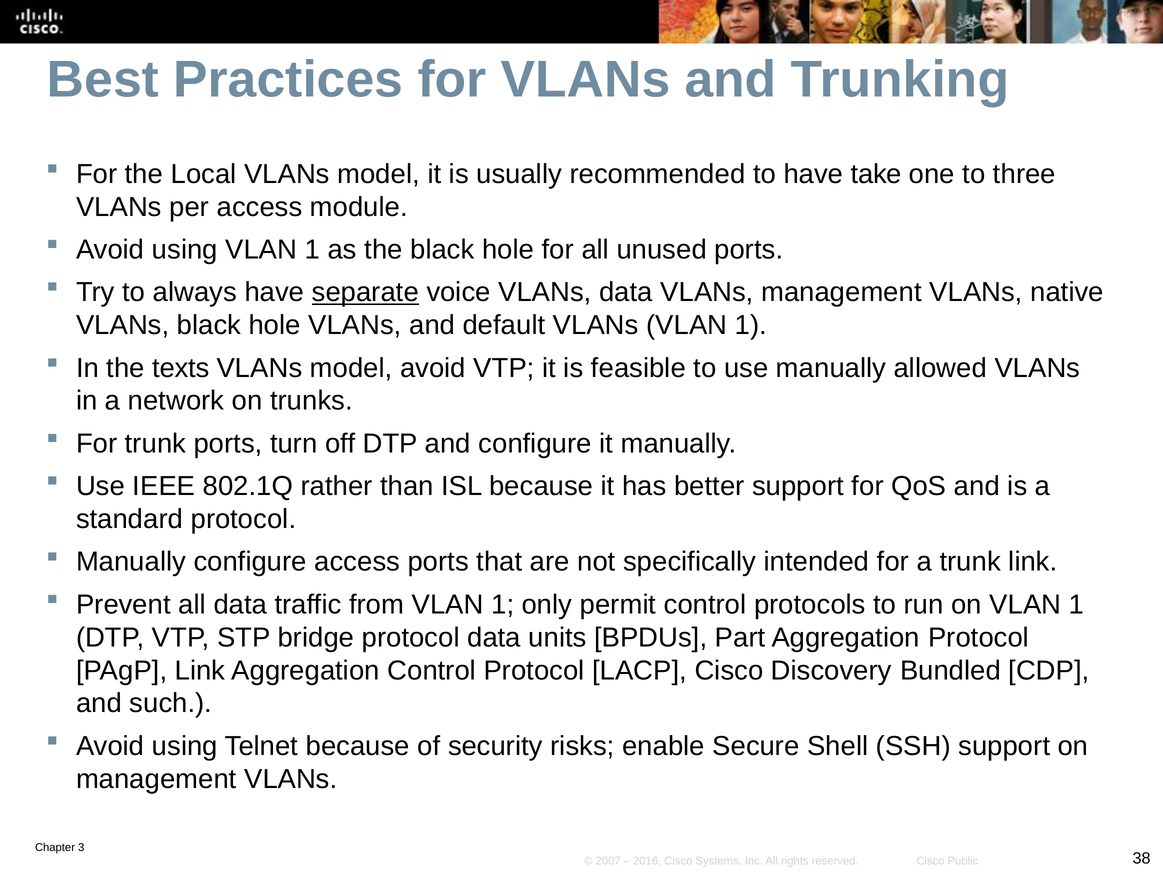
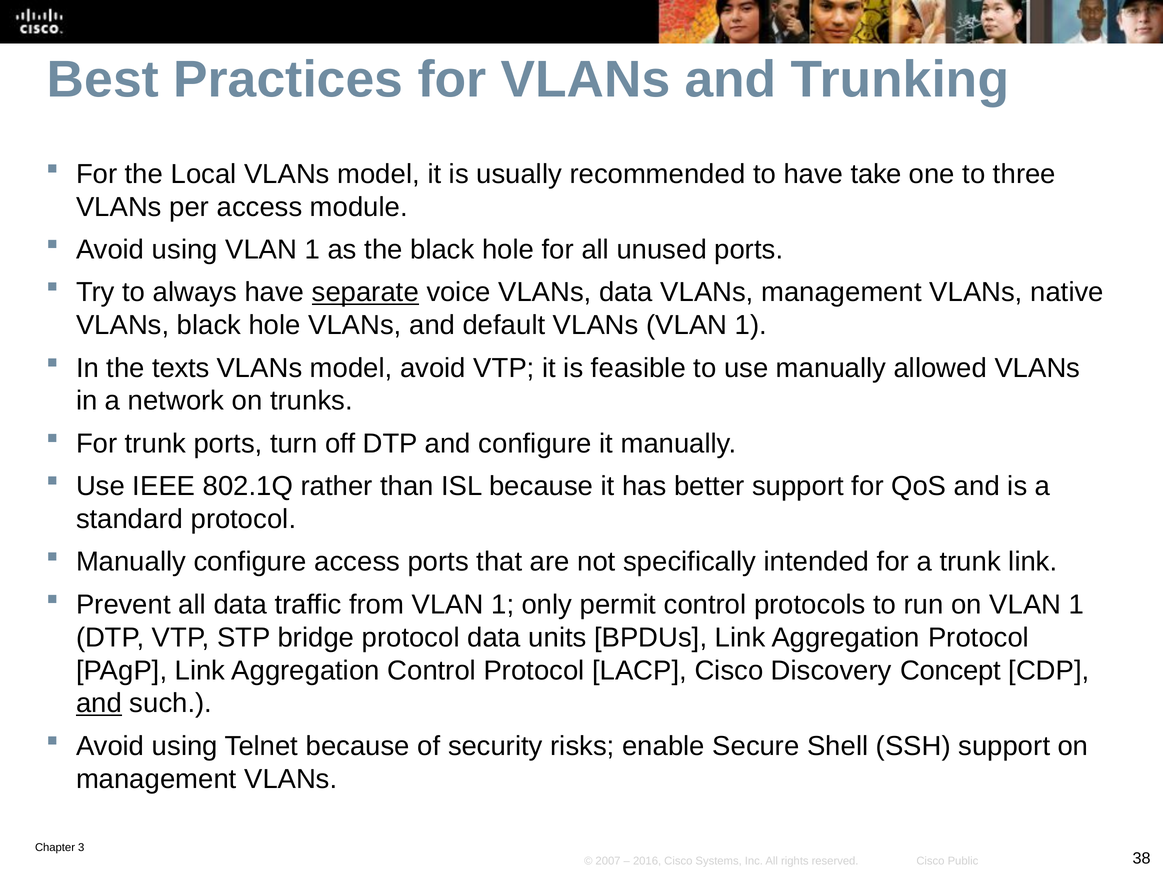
BPDUs Part: Part -> Link
Bundled: Bundled -> Concept
and at (99, 704) underline: none -> present
